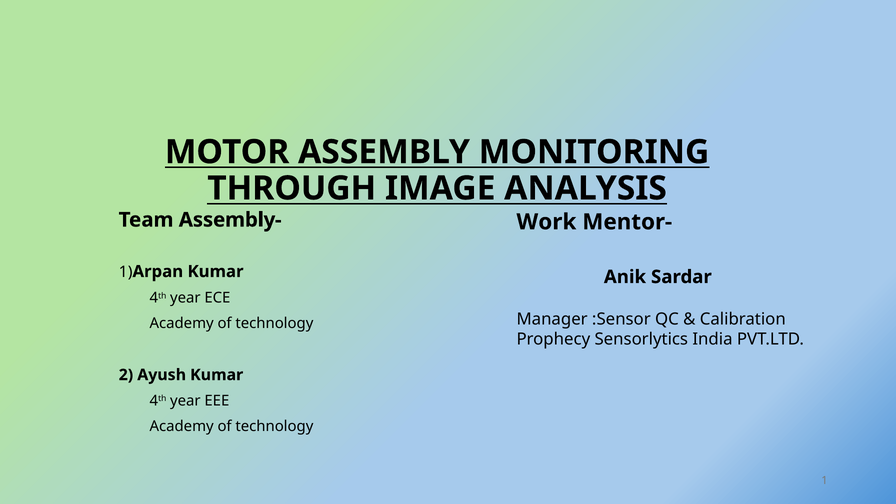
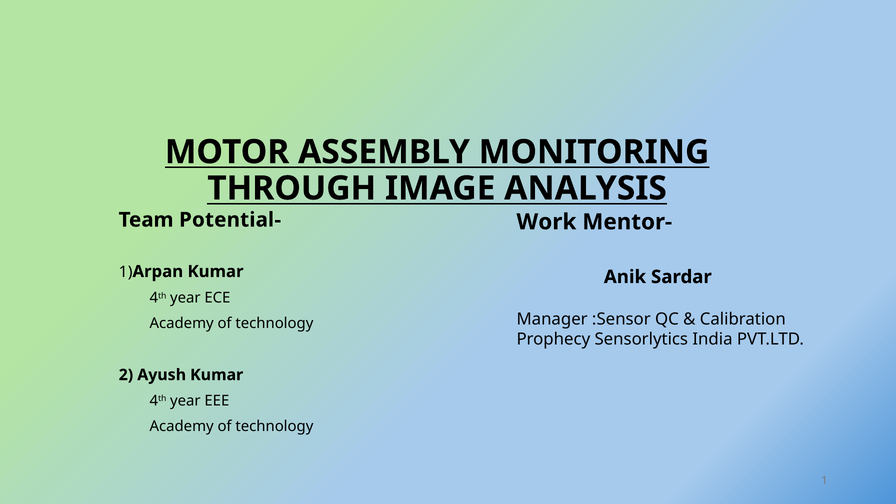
Assembly-: Assembly- -> Potential-
